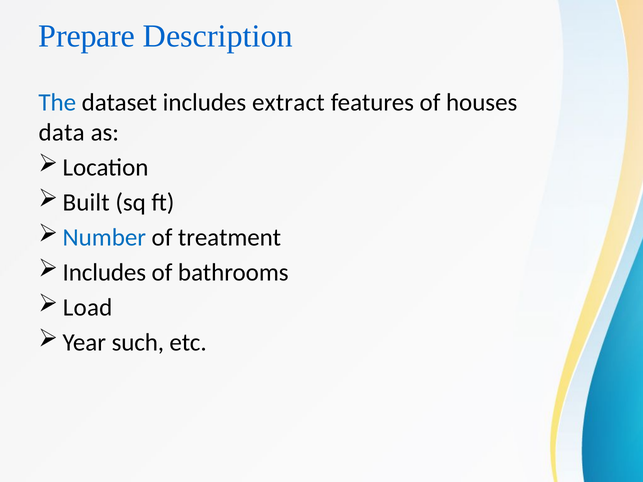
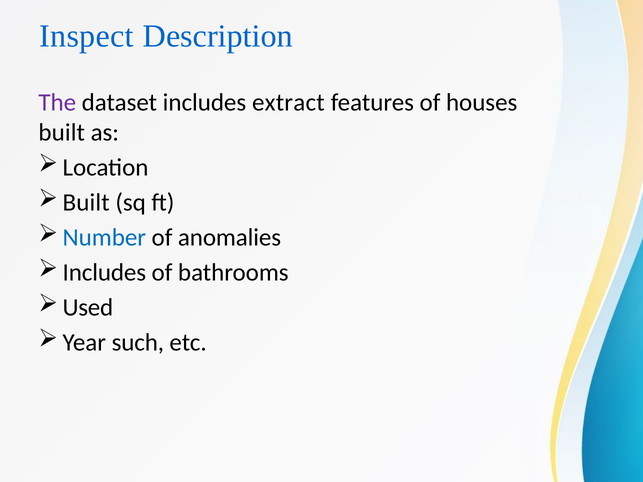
Prepare: Prepare -> Inspect
The colour: blue -> purple
data at (62, 133): data -> built
treatment: treatment -> anomalies
Load: Load -> Used
